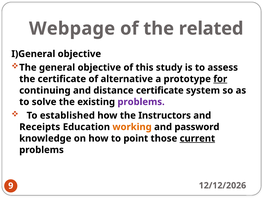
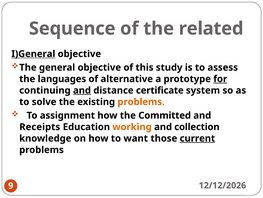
Webpage: Webpage -> Sequence
I)General underline: none -> present
the certificate: certificate -> languages
and at (82, 90) underline: none -> present
problems at (141, 102) colour: purple -> orange
established: established -> assignment
Instructors: Instructors -> Committed
password: password -> collection
point: point -> want
